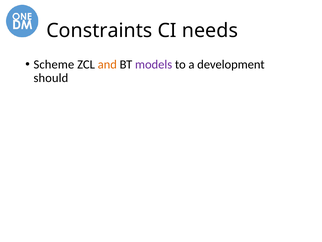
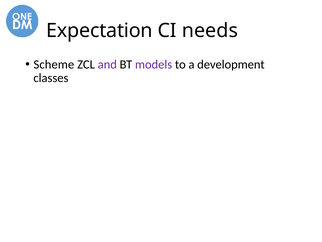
Constraints: Constraints -> Expectation
and colour: orange -> purple
should: should -> classes
